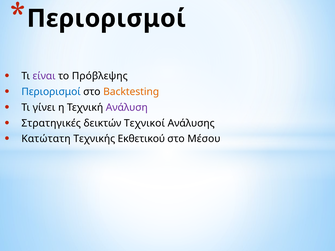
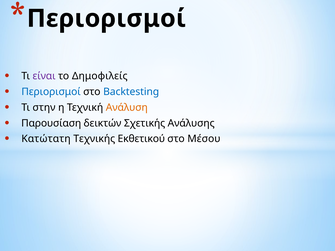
Πρόβλεψης: Πρόβλεψης -> Δημοφιλείς
Backtesting colour: orange -> blue
γίνει: γίνει -> στην
Ανάλυση colour: purple -> orange
Στρατηγικές: Στρατηγικές -> Παρουσίαση
Τεχνικοί: Τεχνικοί -> Σχετικής
